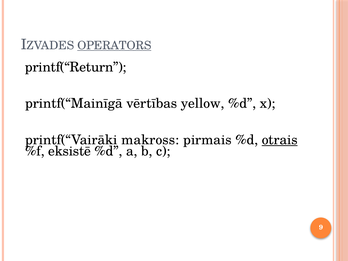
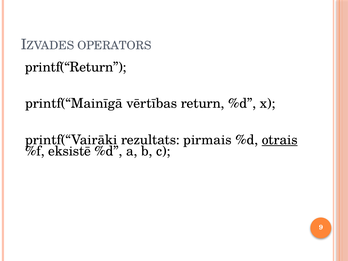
OPERATORS underline: present -> none
yellow: yellow -> return
makross: makross -> rezultats
